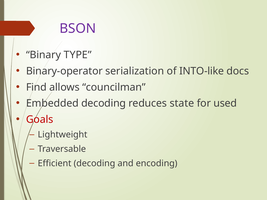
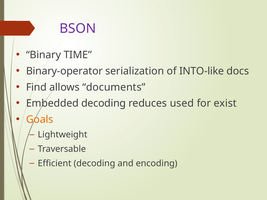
TYPE: TYPE -> TIME
councilman: councilman -> documents
state: state -> used
used: used -> exist
Goals colour: red -> orange
